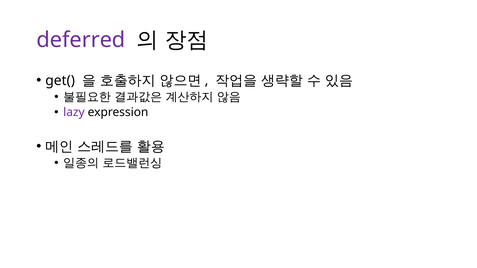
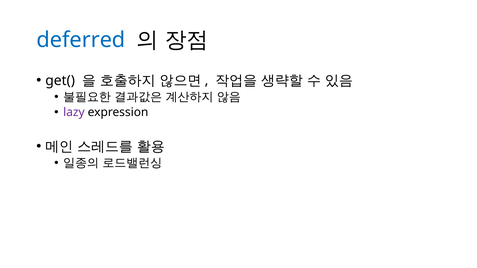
deferred colour: purple -> blue
